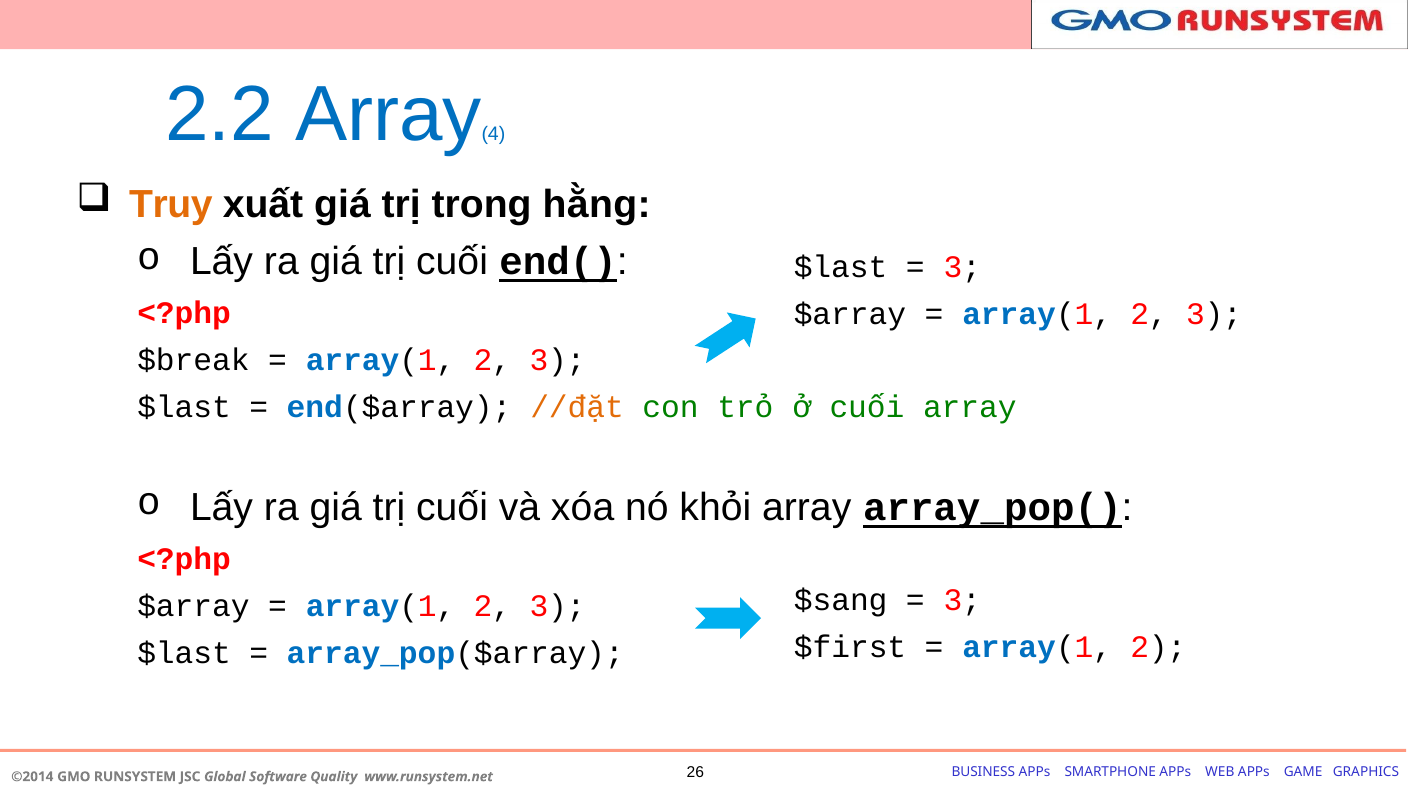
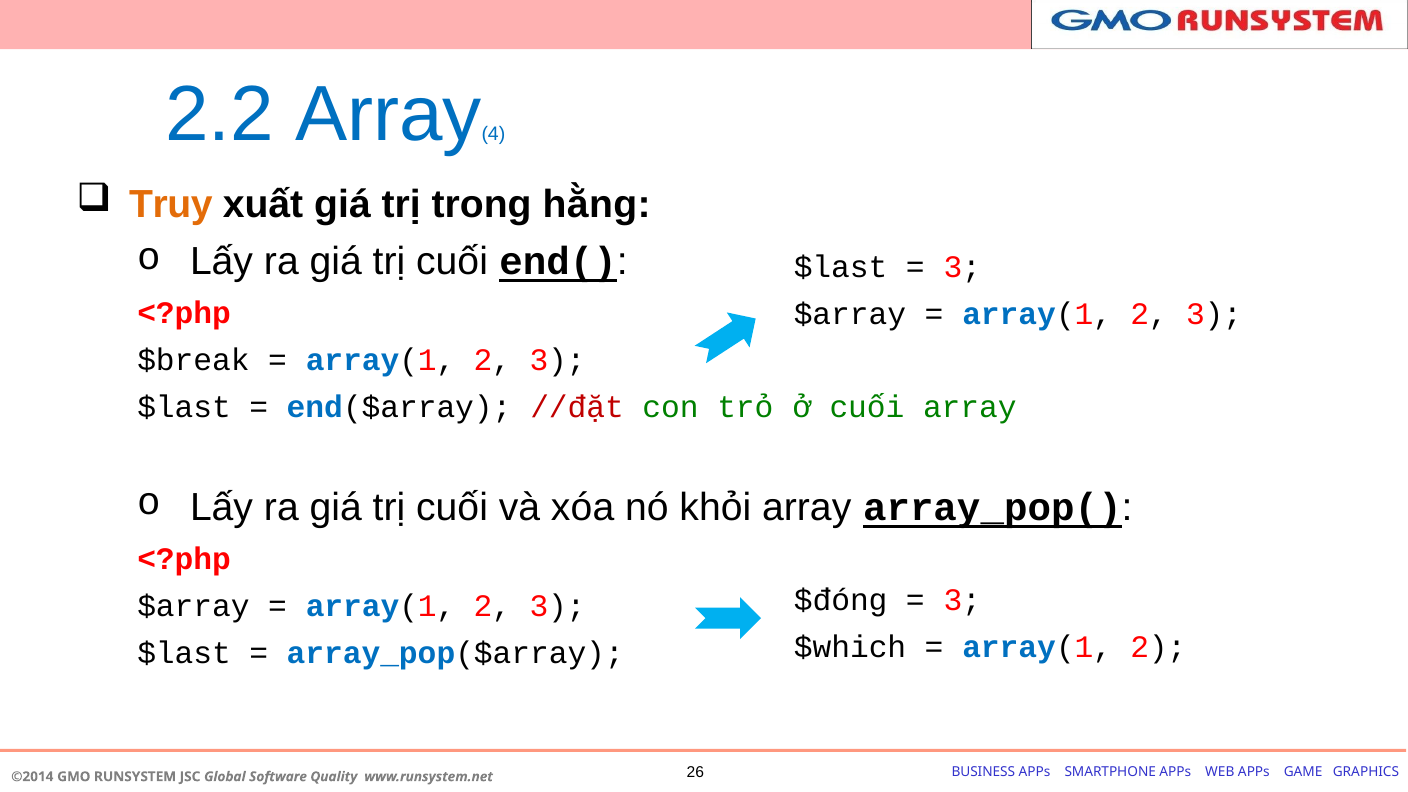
//đặt colour: orange -> red
$sang: $sang -> $đóng
$first: $first -> $which
